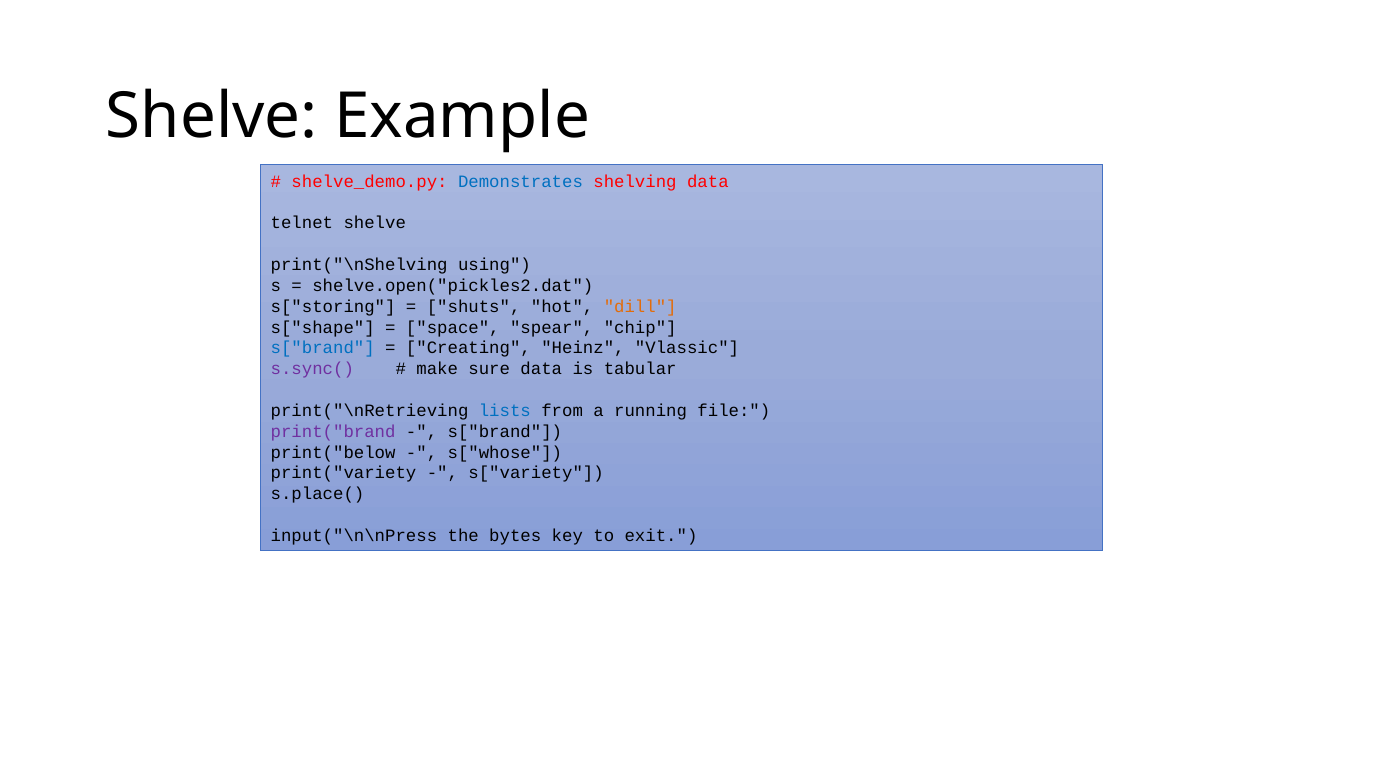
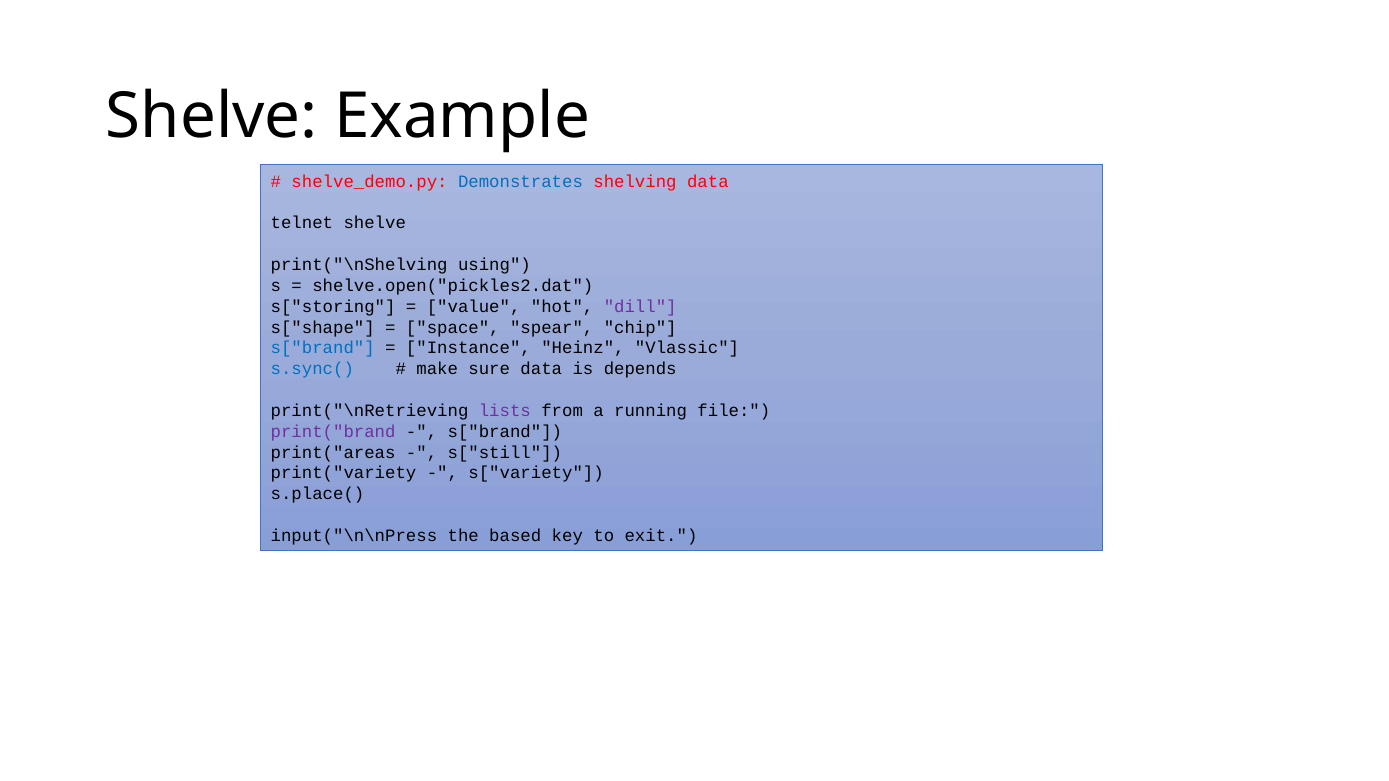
shuts: shuts -> value
dill colour: orange -> purple
Creating: Creating -> Instance
s.sync( colour: purple -> blue
tabular: tabular -> depends
lists colour: blue -> purple
print("below: print("below -> print("areas
s["whose: s["whose -> s["still
bytes: bytes -> based
